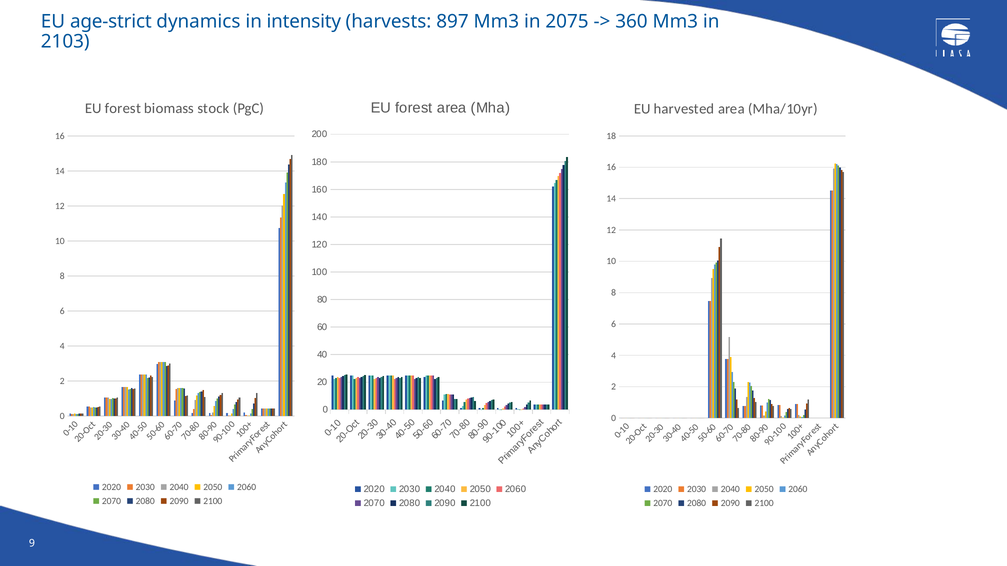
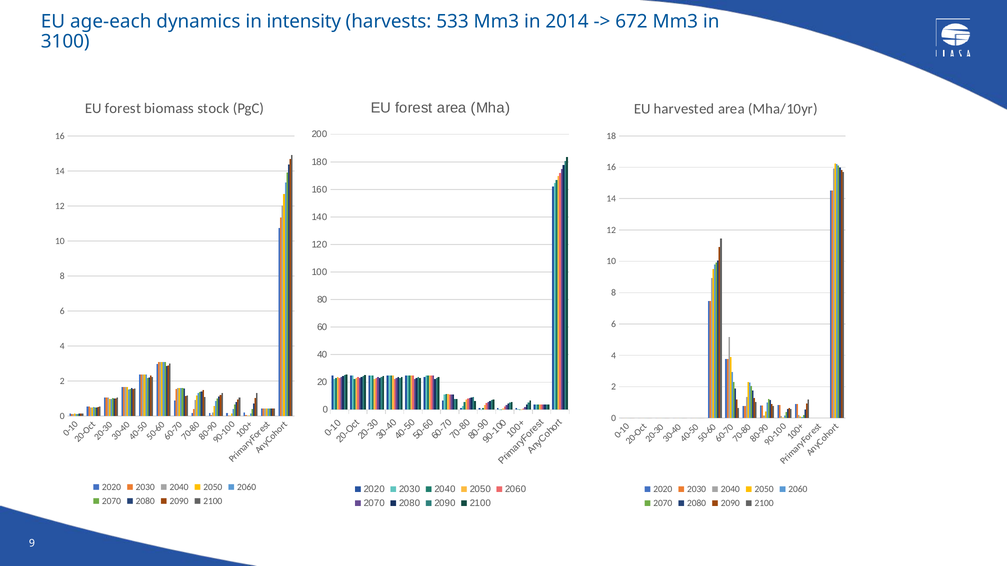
age-strict: age-strict -> age-each
897: 897 -> 533
2075: 2075 -> 2014
360: 360 -> 672
2103: 2103 -> 3100
